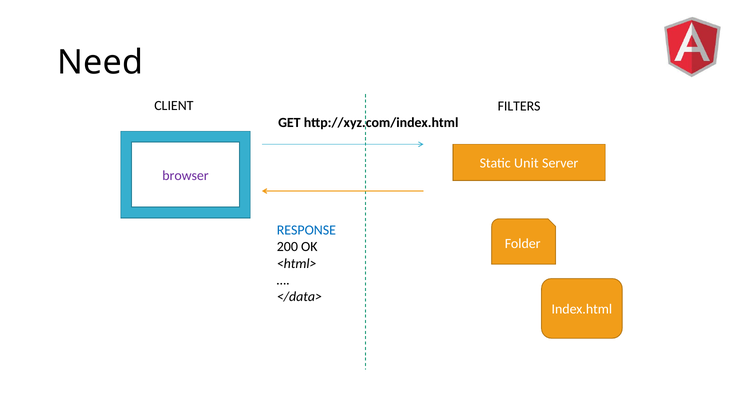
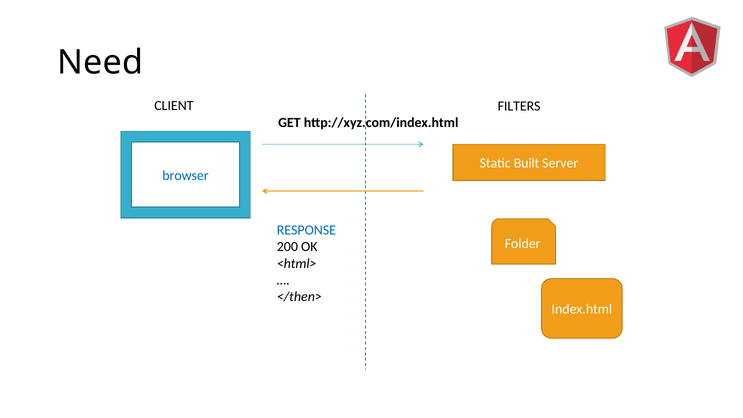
Unit: Unit -> Built
browser colour: purple -> blue
</data>: </data> -> </then>
